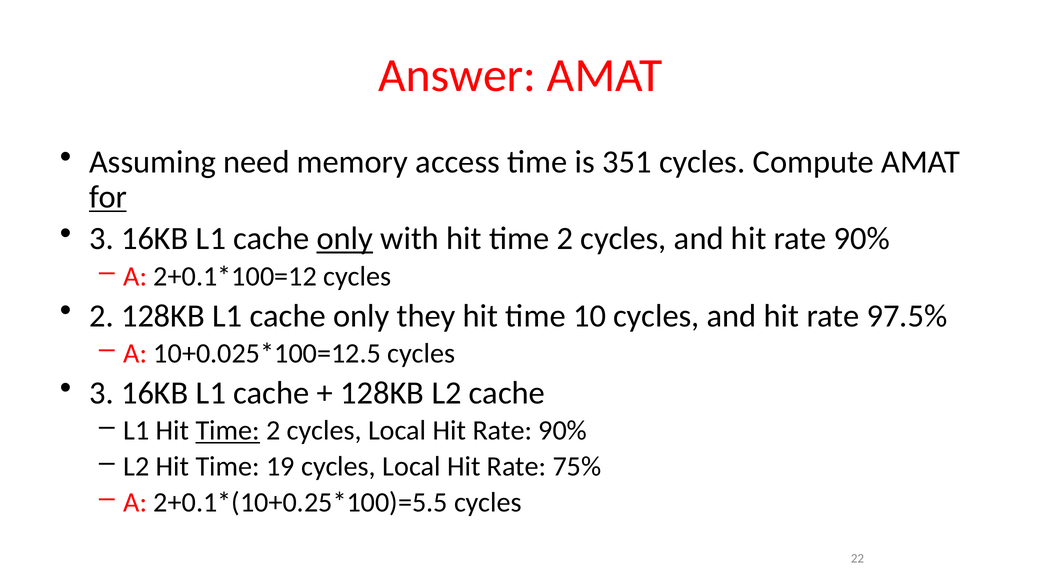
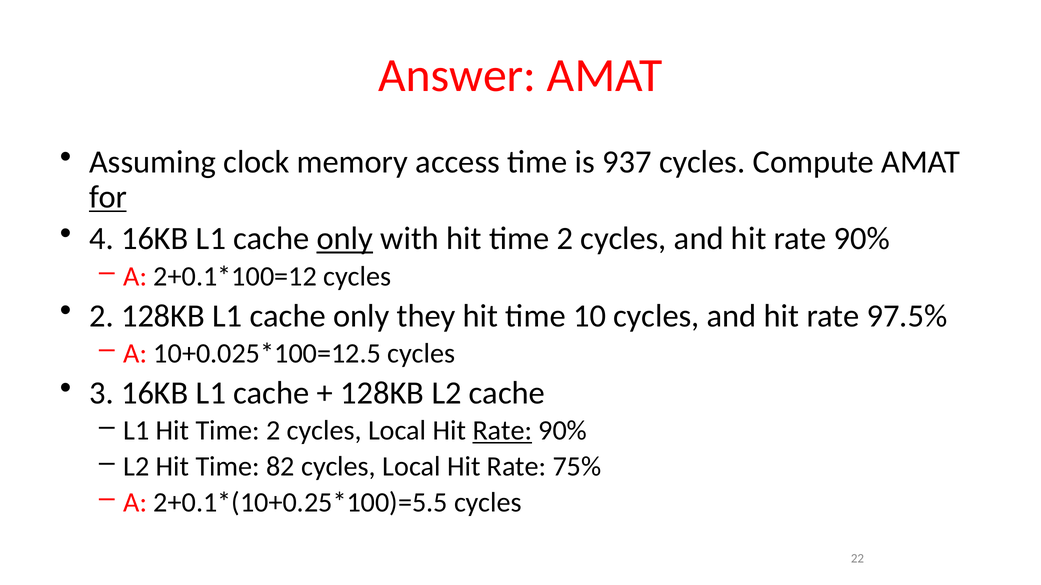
need: need -> clock
351: 351 -> 937
3 at (101, 239): 3 -> 4
Time at (228, 431) underline: present -> none
Rate at (502, 431) underline: none -> present
19: 19 -> 82
